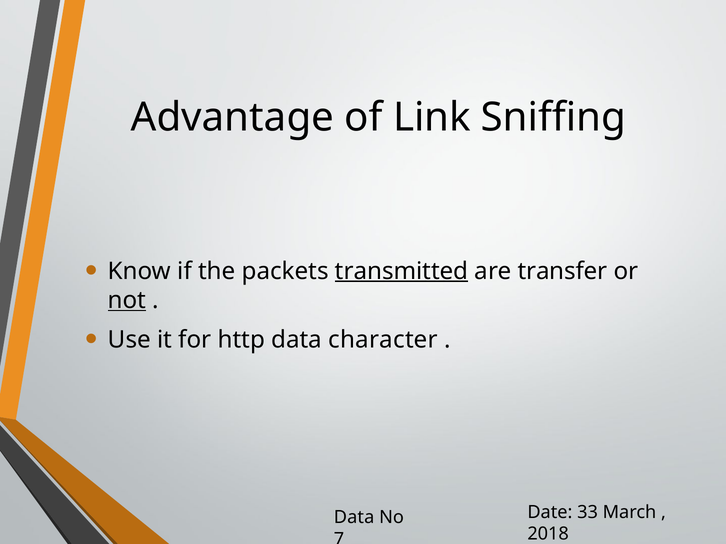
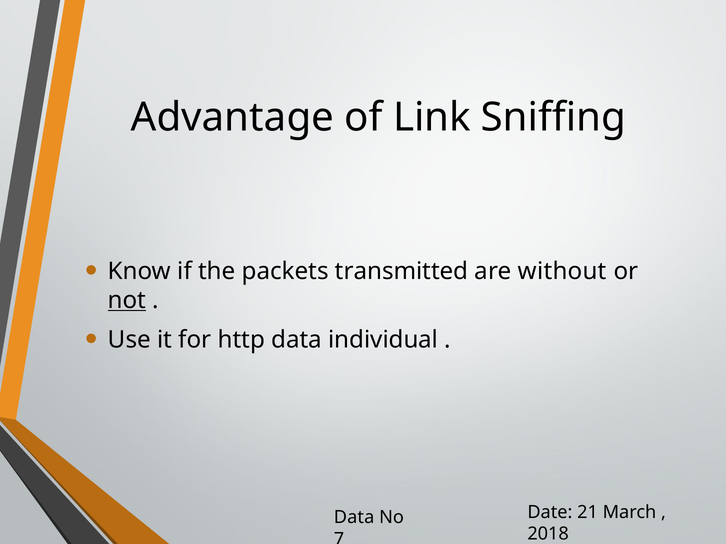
transmitted underline: present -> none
transfer: transfer -> without
character: character -> individual
33: 33 -> 21
